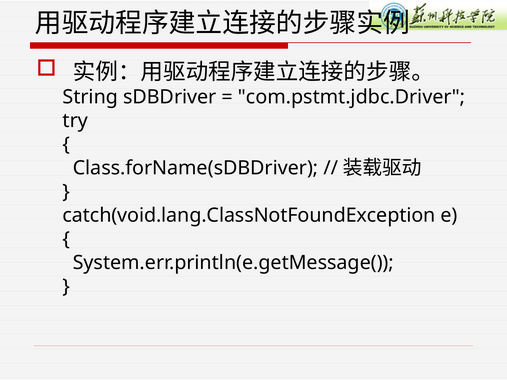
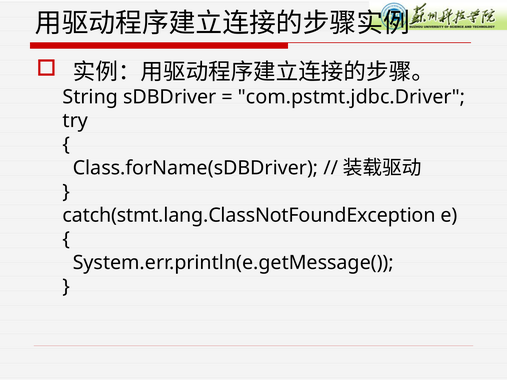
catch(void.lang.ClassNotFoundException: catch(void.lang.ClassNotFoundException -> catch(stmt.lang.ClassNotFoundException
